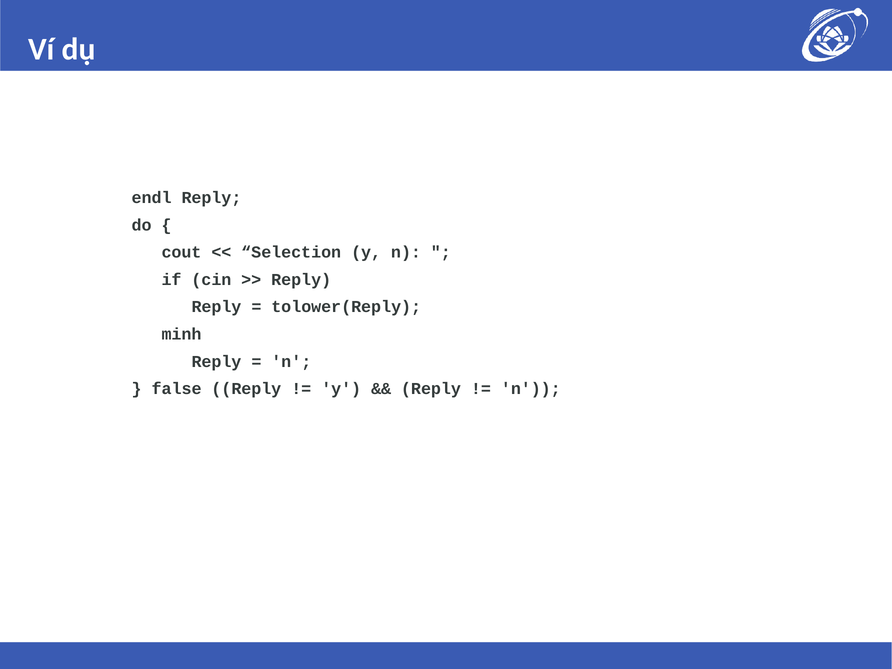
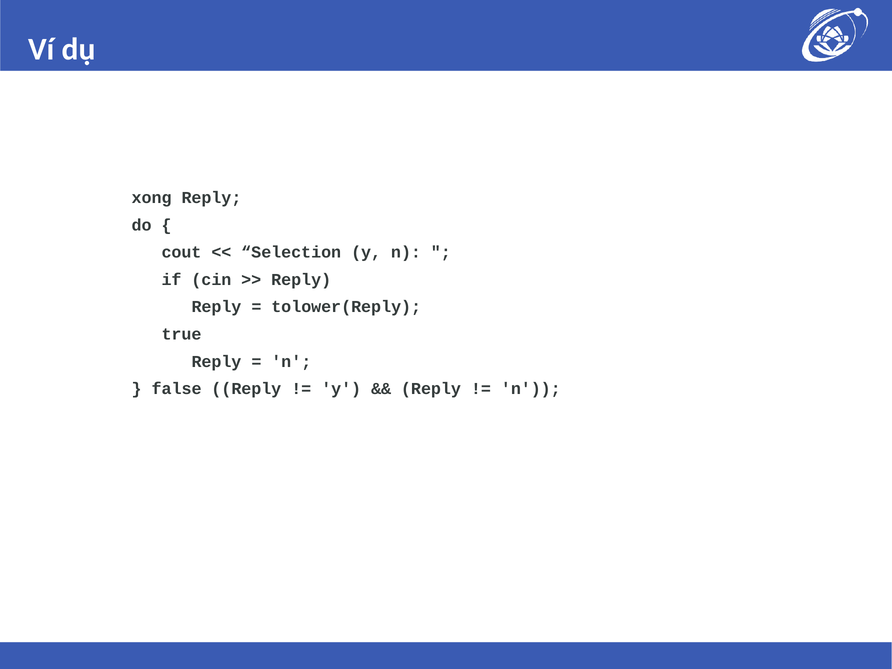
endl: endl -> xong
minh: minh -> true
